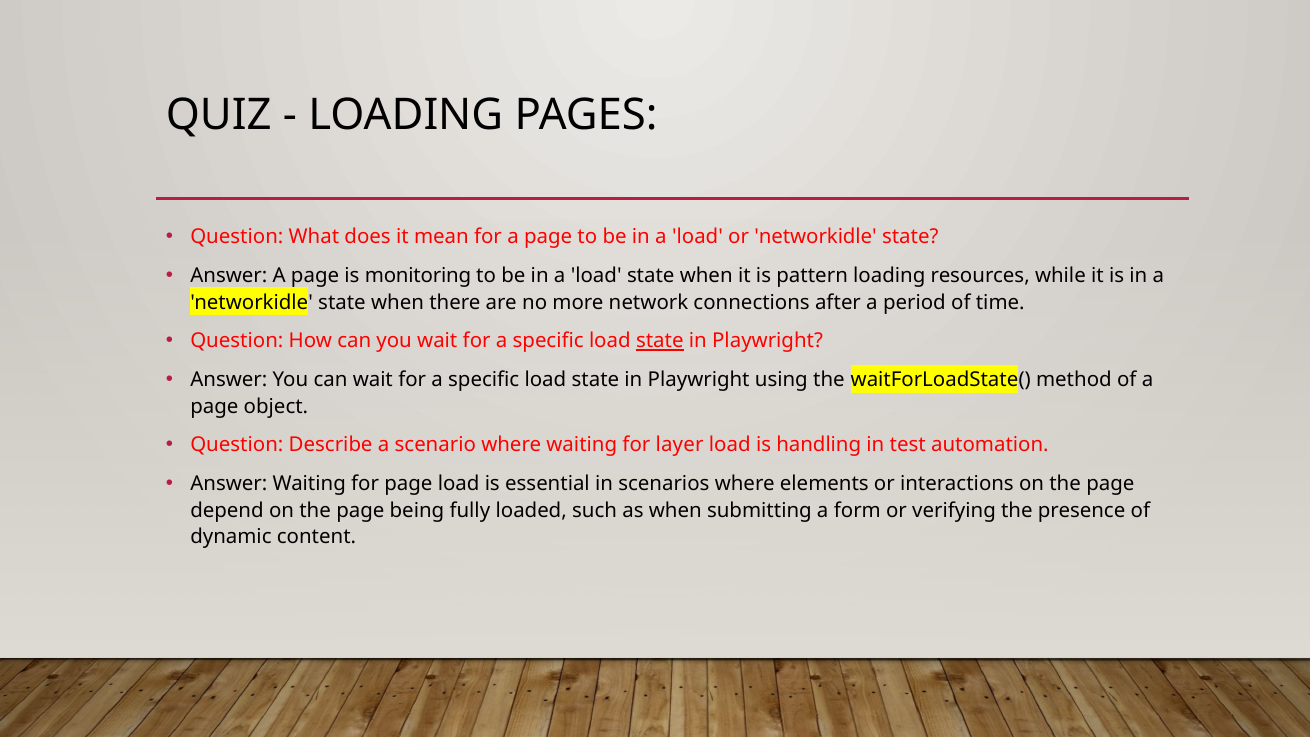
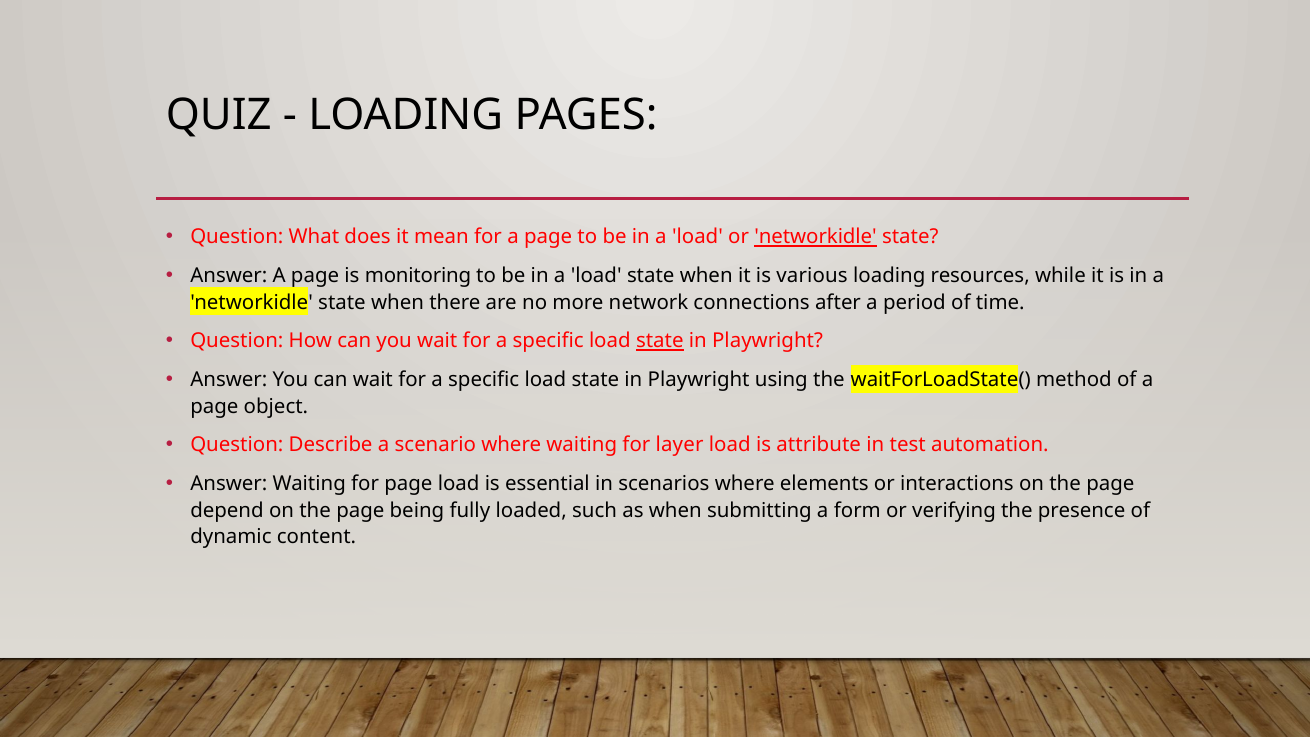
networkidle at (816, 237) underline: none -> present
pattern: pattern -> various
handling: handling -> attribute
